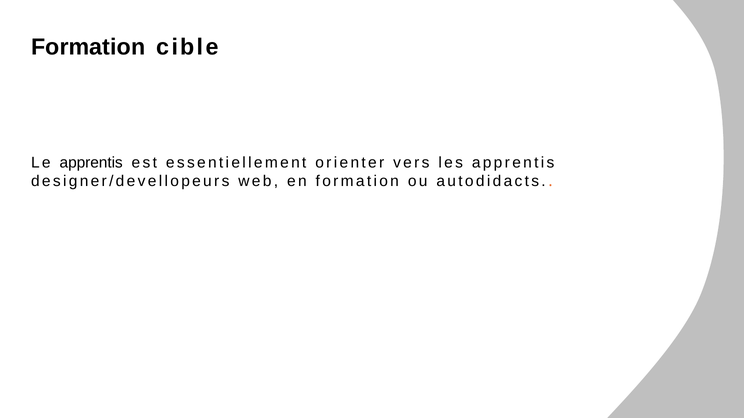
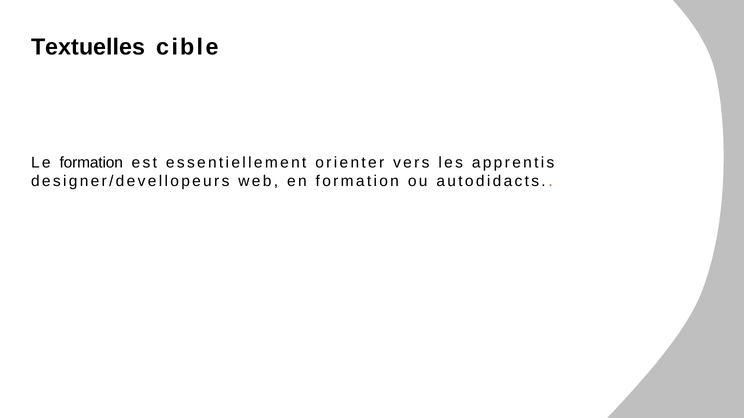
Formation at (88, 47): Formation -> Textuelles
Le apprentis: apprentis -> formation
